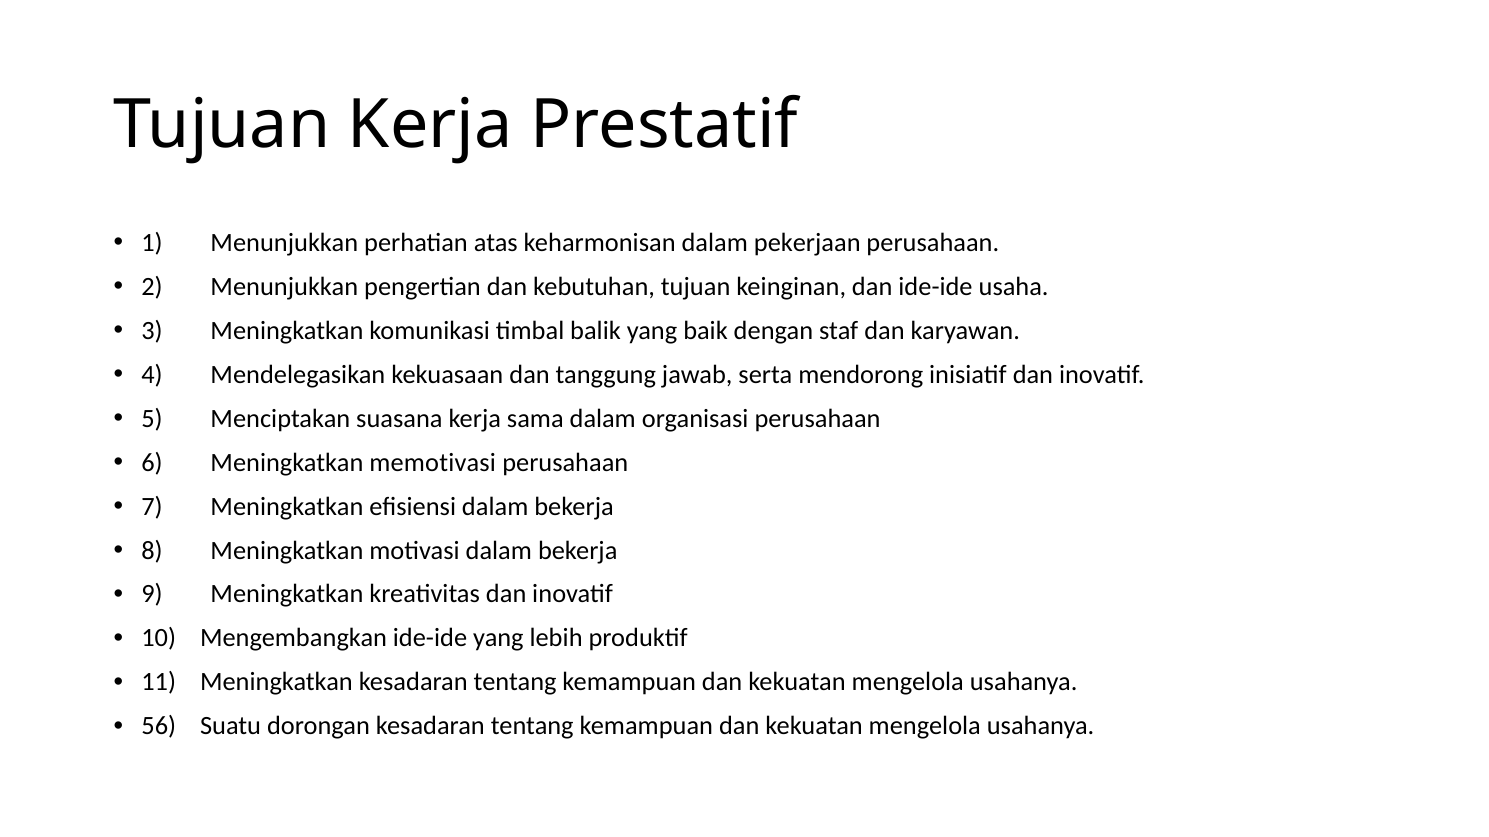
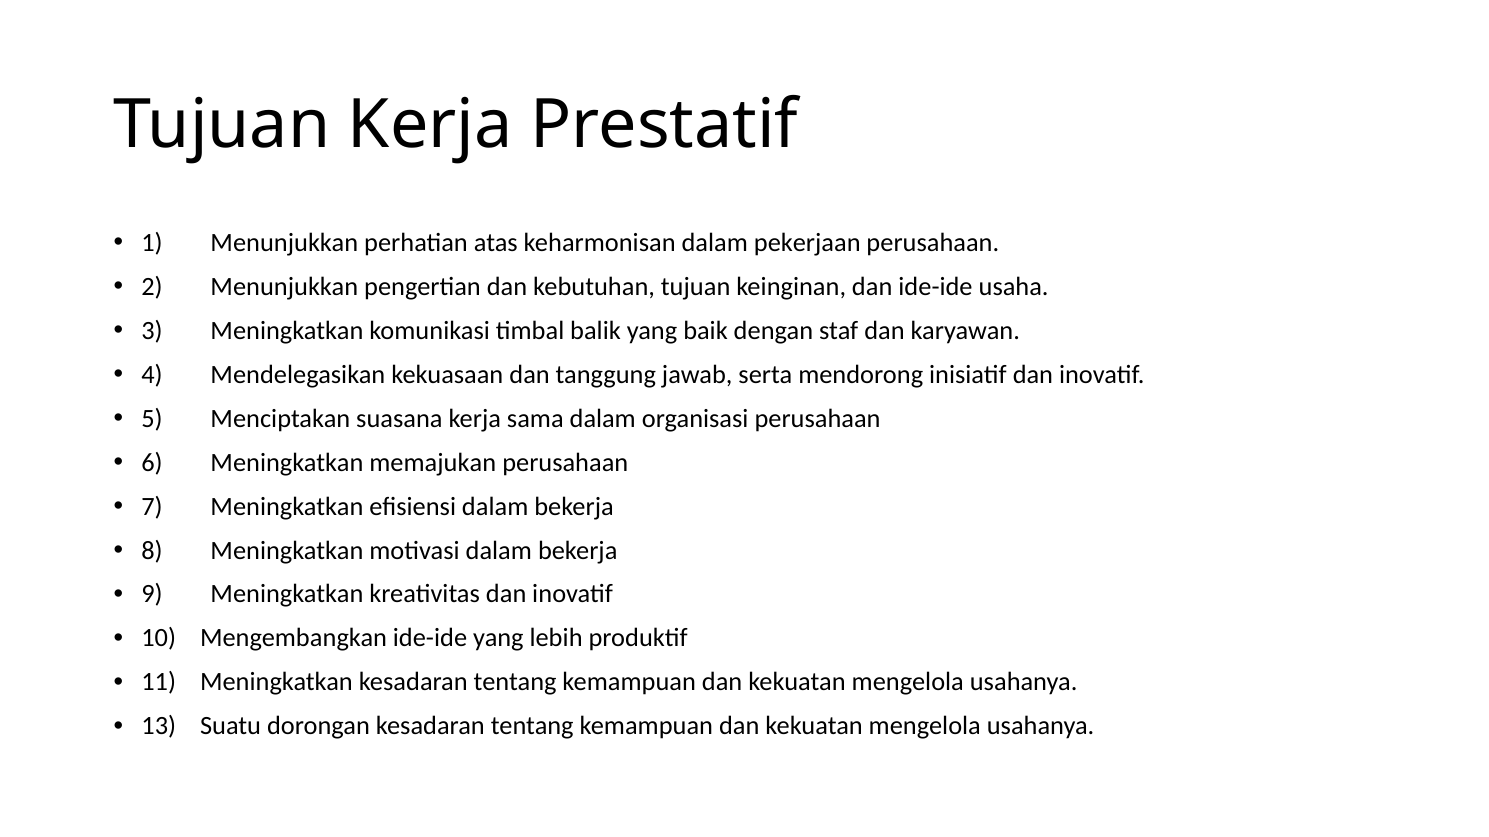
memotivasi: memotivasi -> memajukan
56: 56 -> 13
